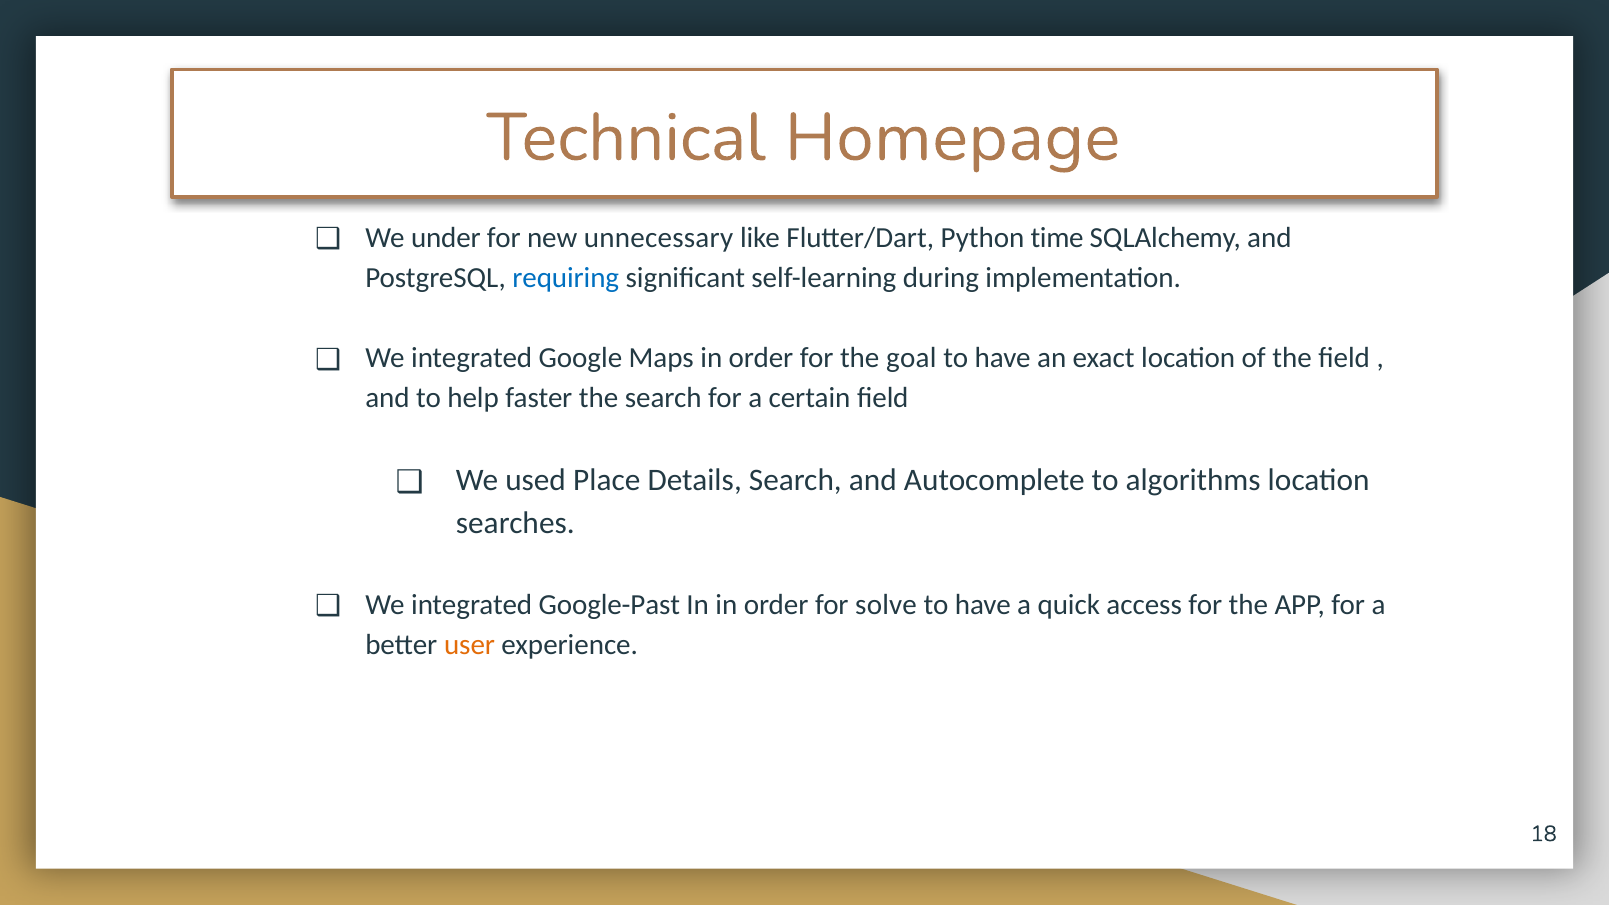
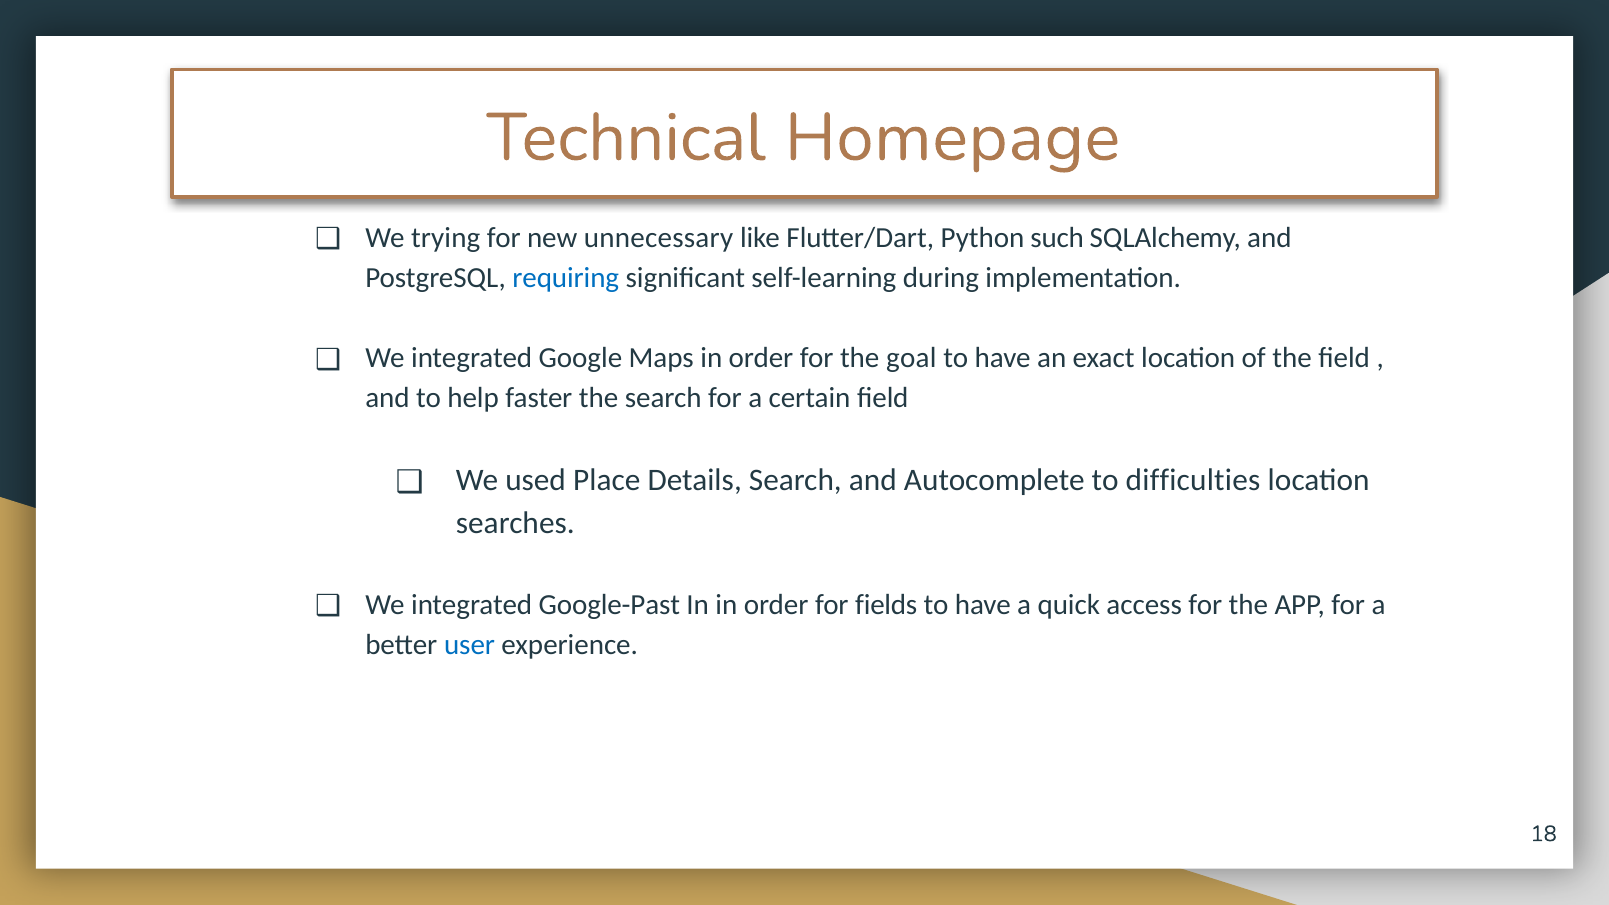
under: under -> trying
time: time -> such
algorithms: algorithms -> difficulties
solve: solve -> fields
user colour: orange -> blue
